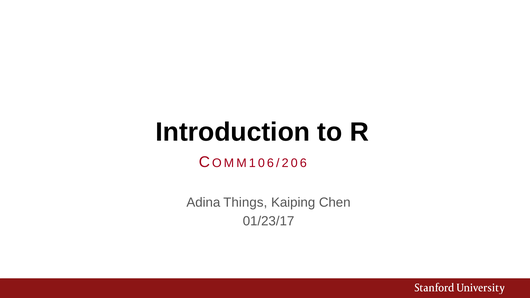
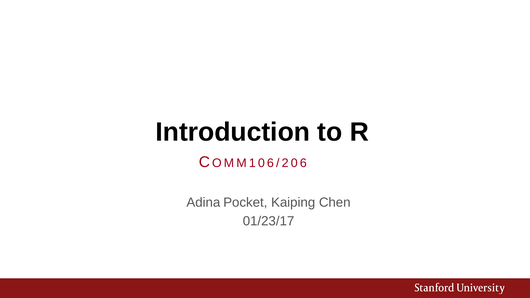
Things: Things -> Pocket
